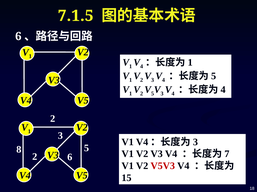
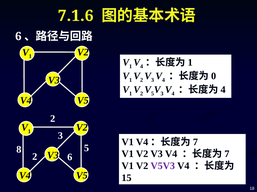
7.1.5: 7.1.5 -> 7.1.6
5 at (214, 76): 5 -> 0
3 at (195, 142): 3 -> 7
V5V3 colour: red -> purple
